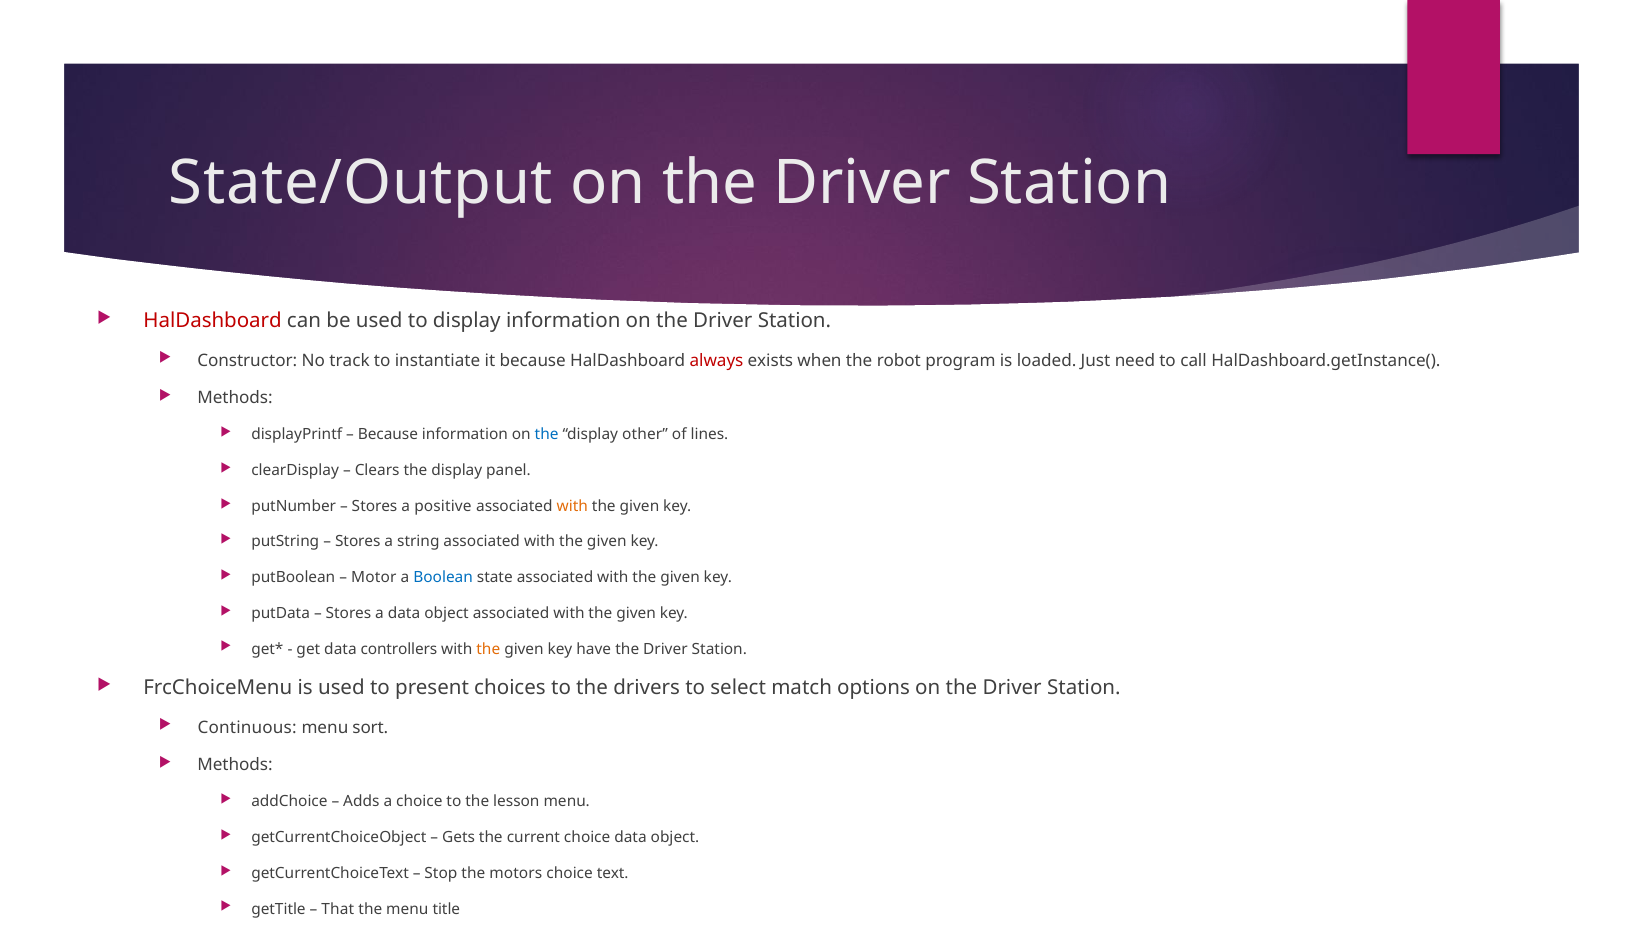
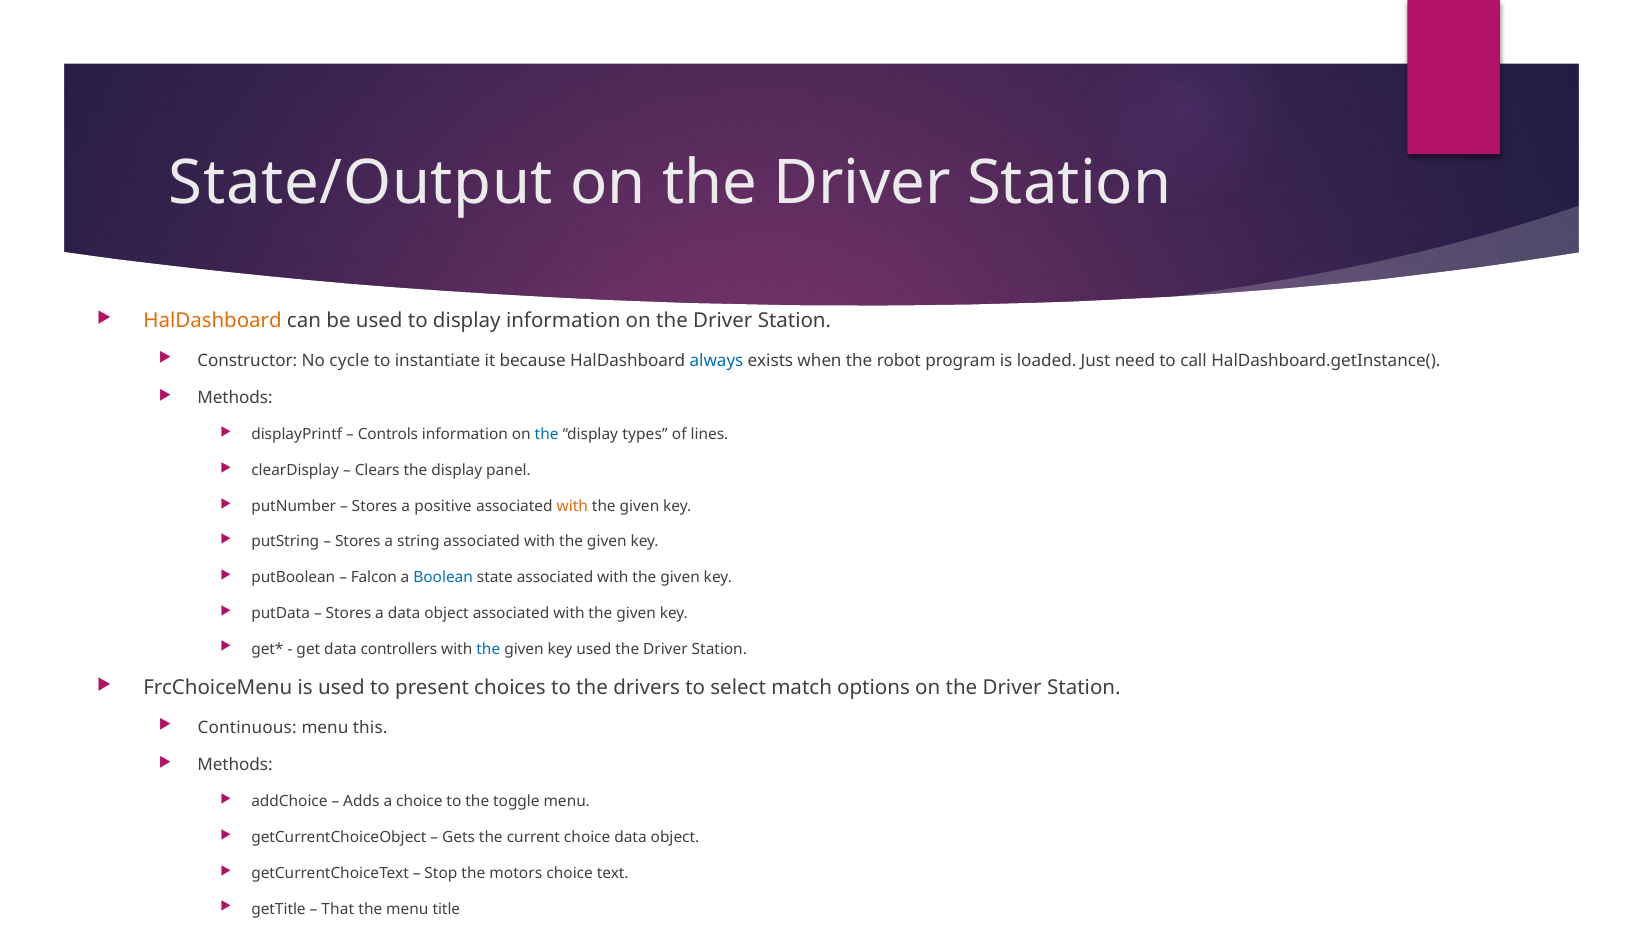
HalDashboard at (213, 321) colour: red -> orange
track: track -> cycle
always colour: red -> blue
Because at (388, 435): Because -> Controls
other: other -> types
Motor: Motor -> Falcon
the at (488, 649) colour: orange -> blue
key have: have -> used
sort: sort -> this
lesson: lesson -> toggle
